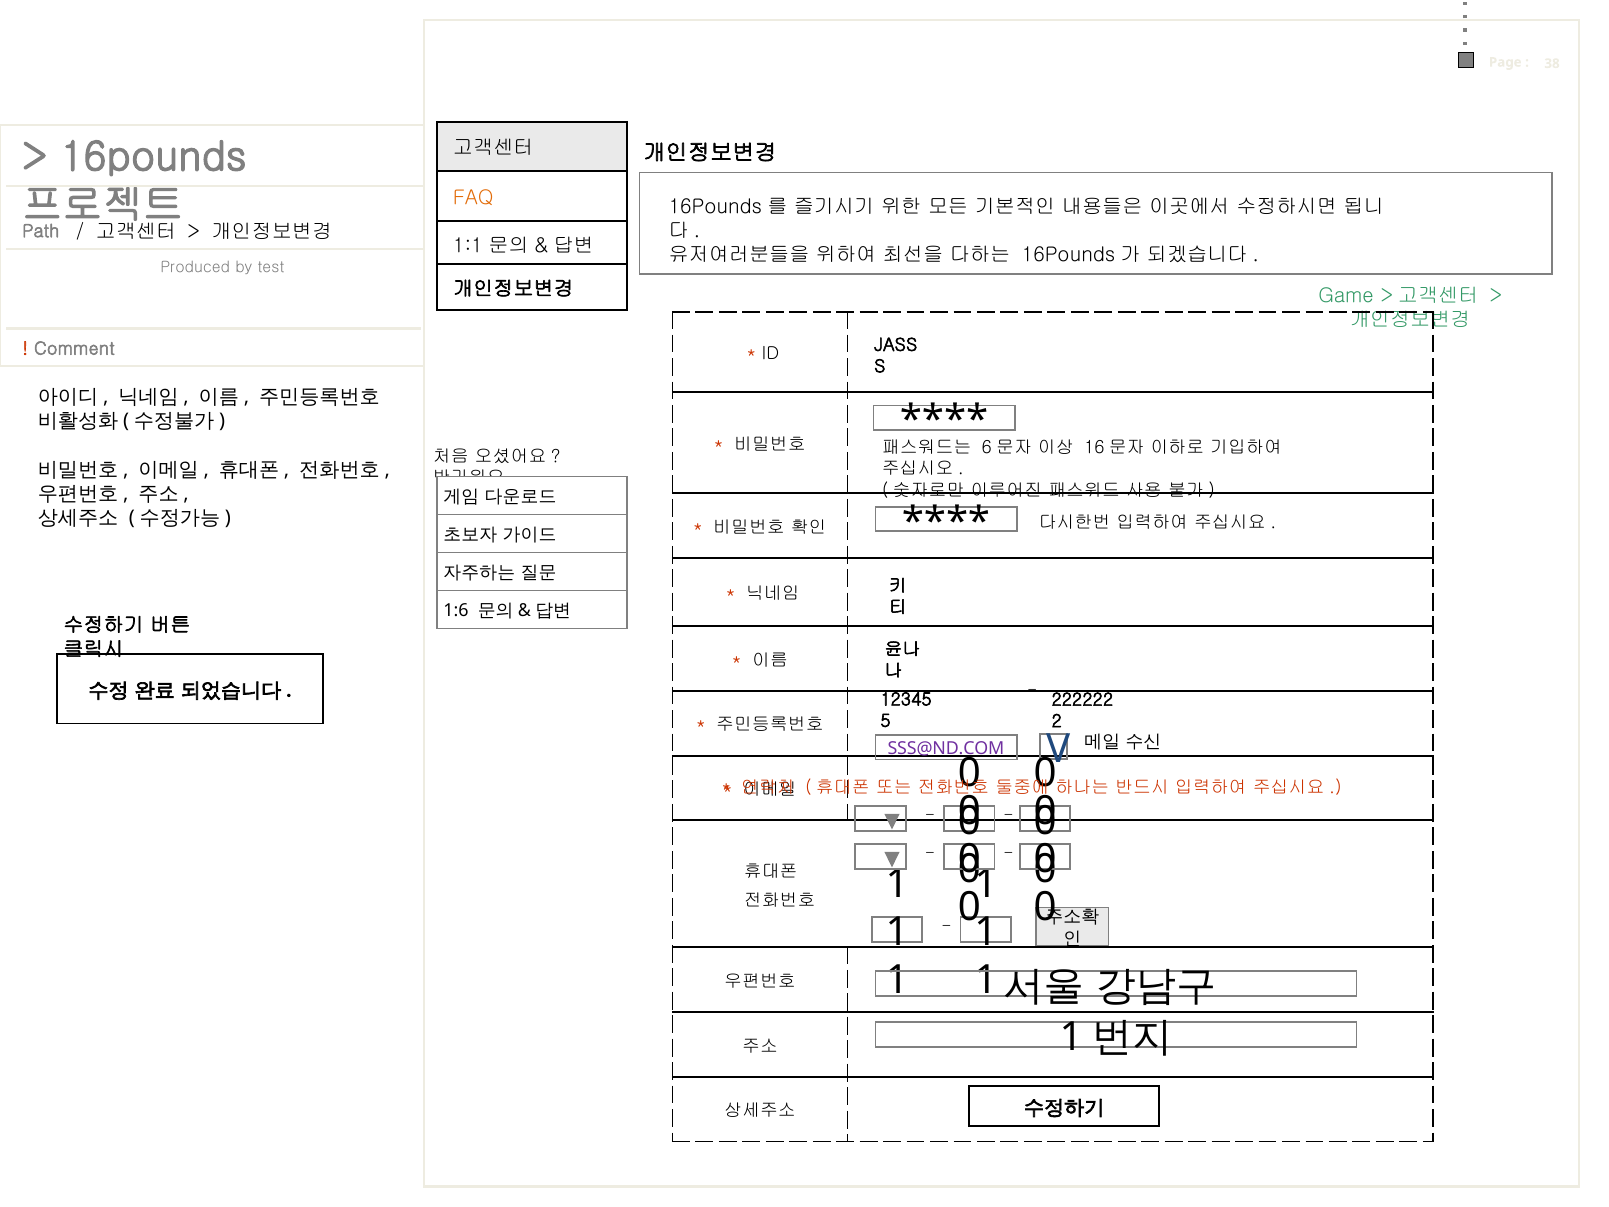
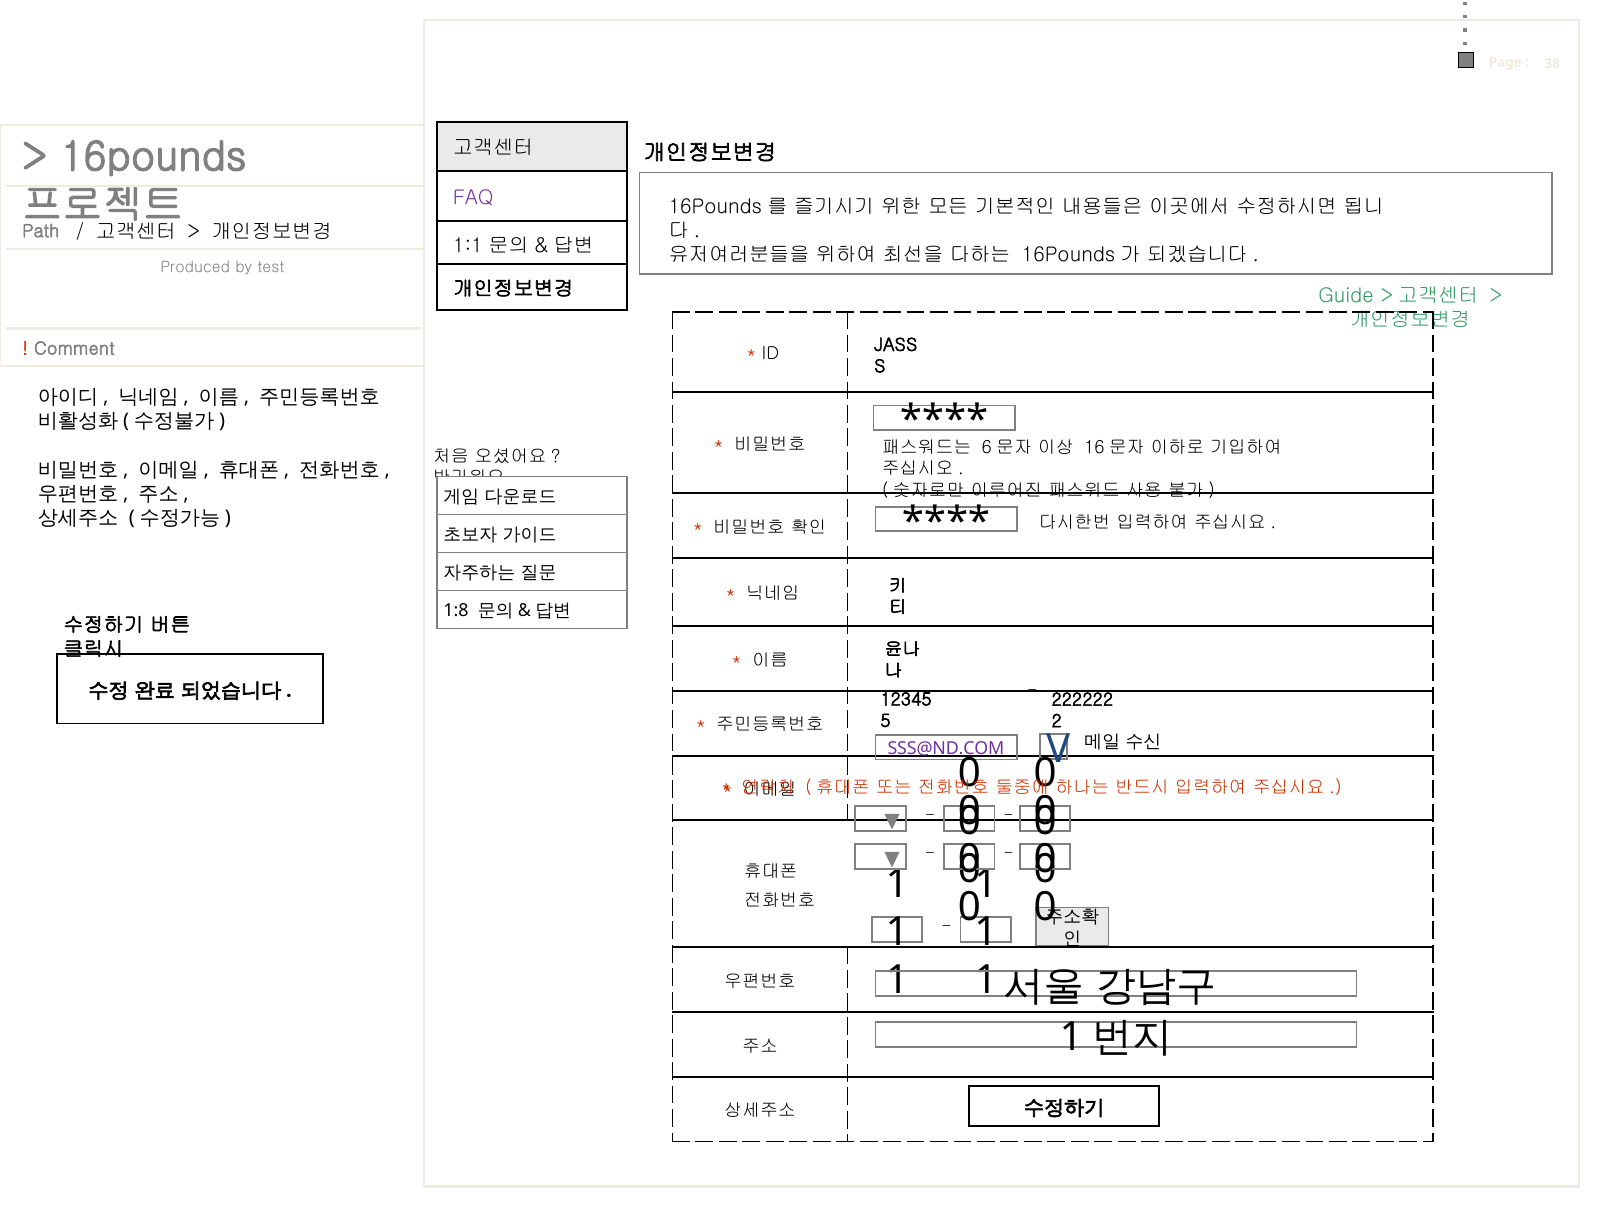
FAQ colour: orange -> purple
Game: Game -> Guide
1:6: 1:6 -> 1:8
